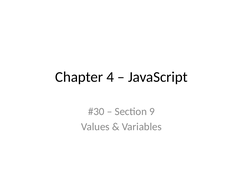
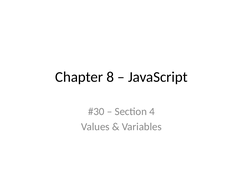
4: 4 -> 8
9: 9 -> 4
